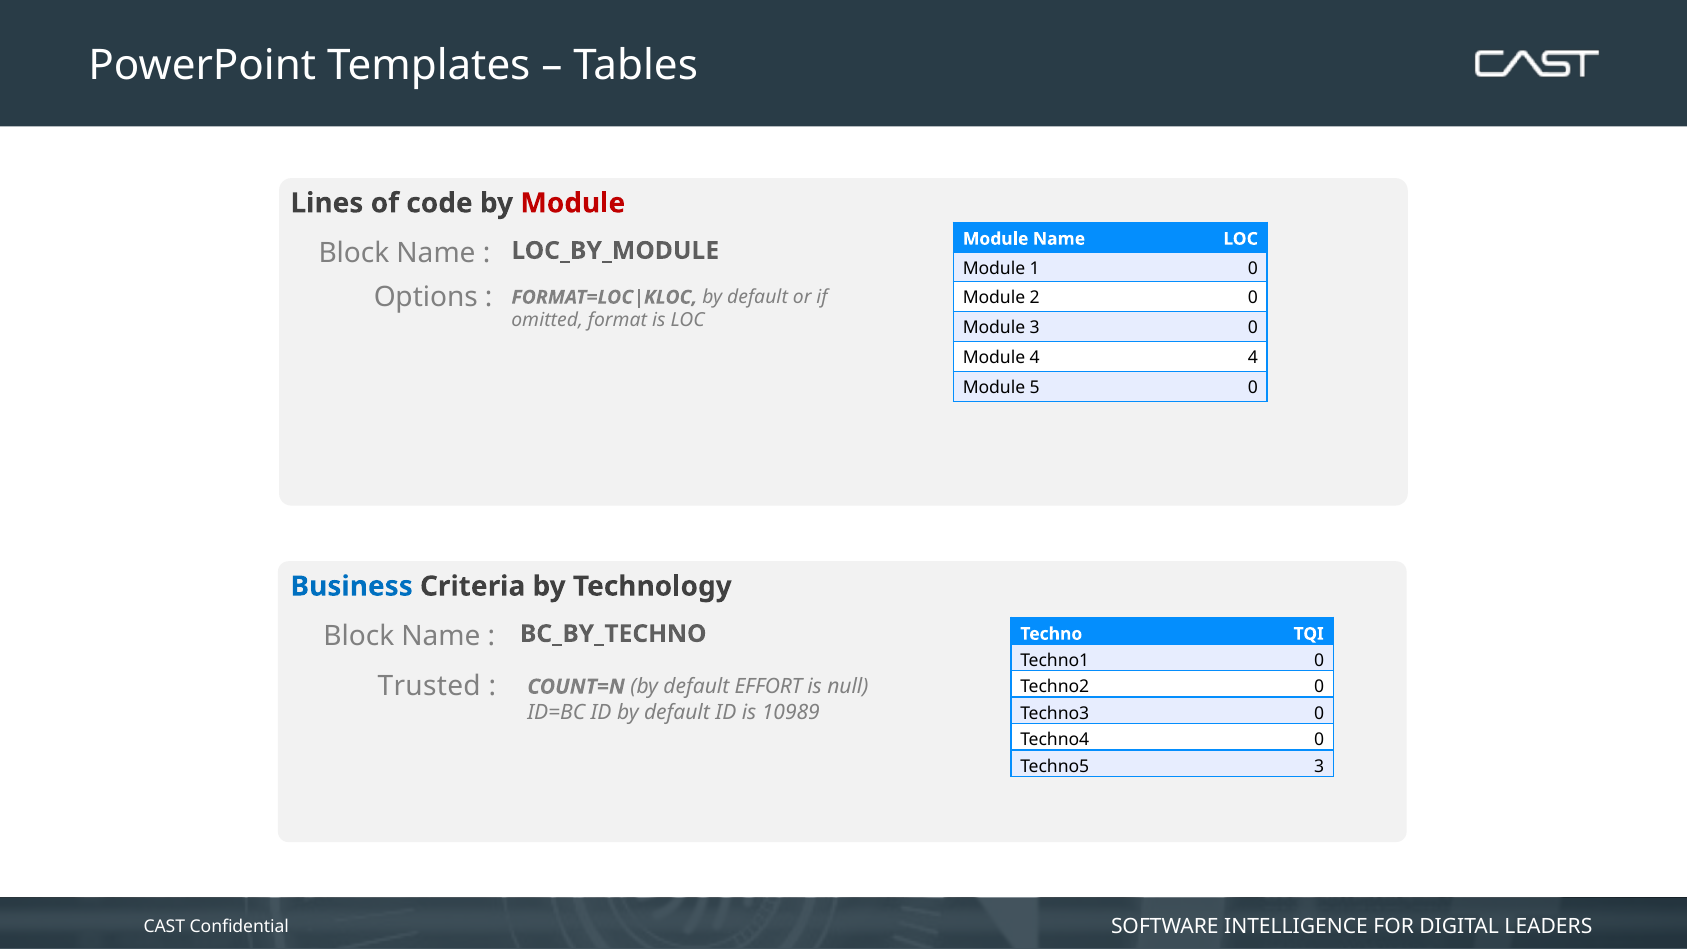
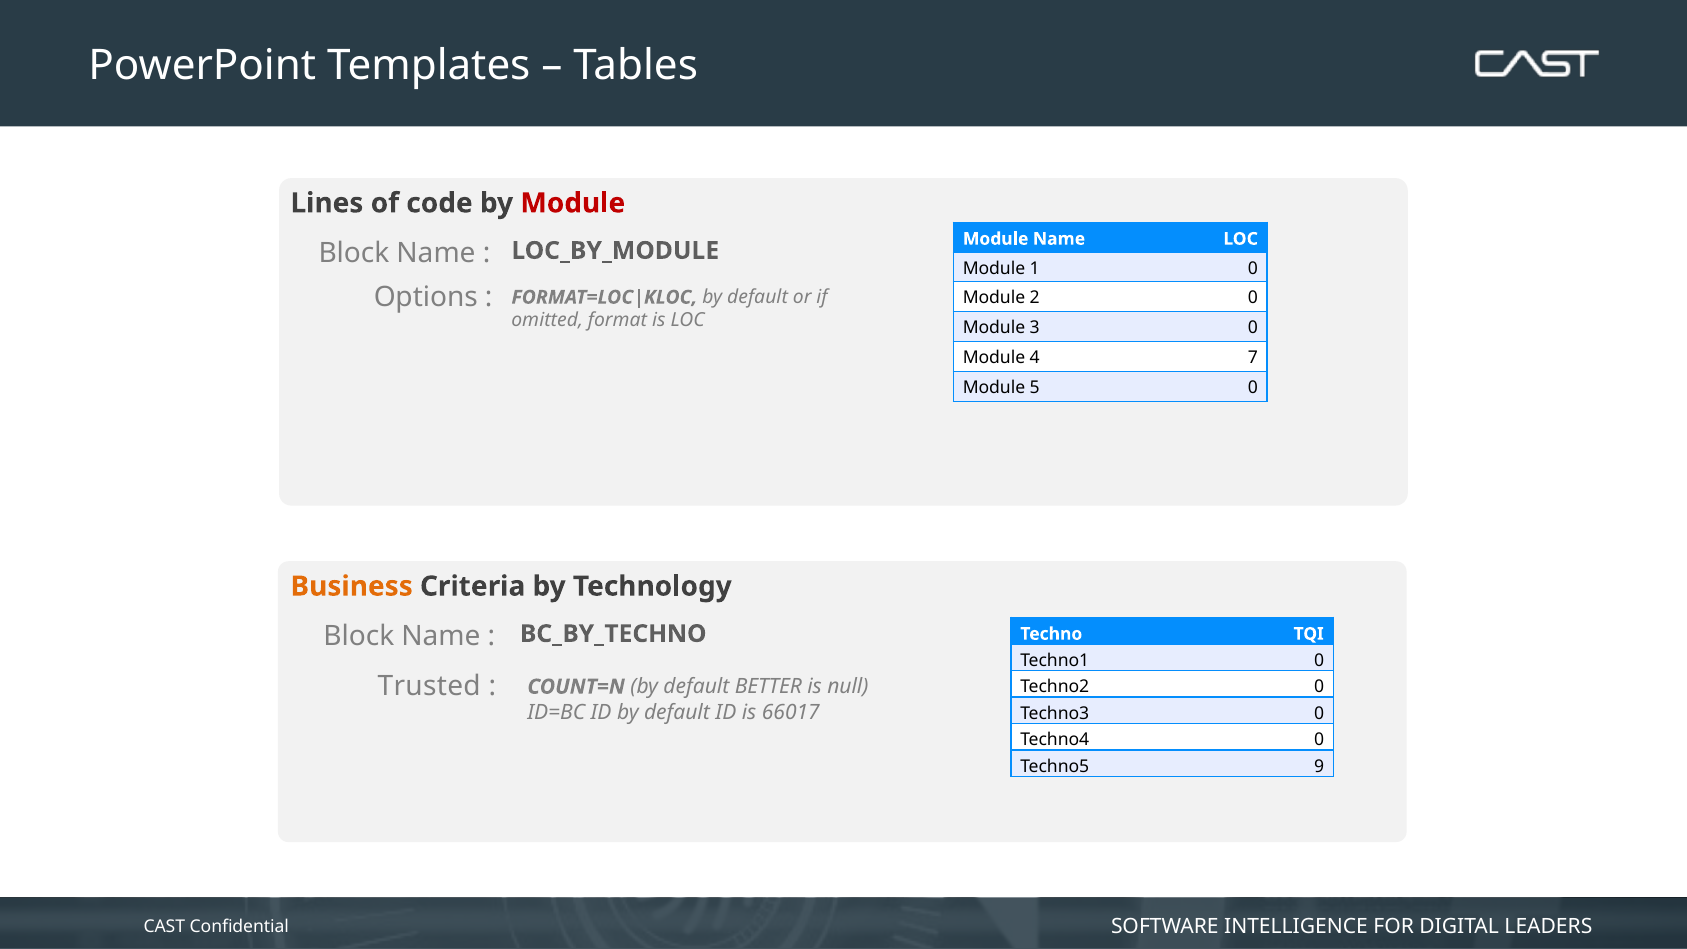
4 4: 4 -> 7
Business colour: blue -> orange
EFFORT: EFFORT -> BETTER
10989: 10989 -> 66017
Techno5 3: 3 -> 9
